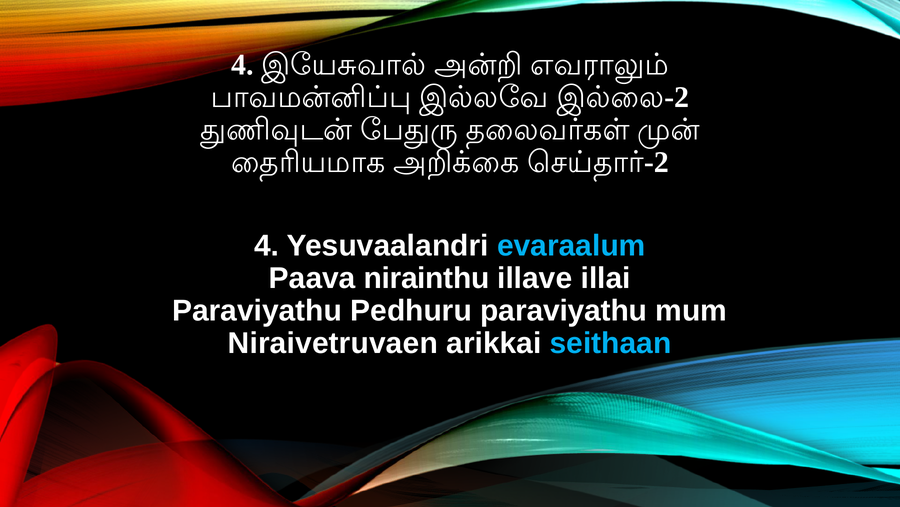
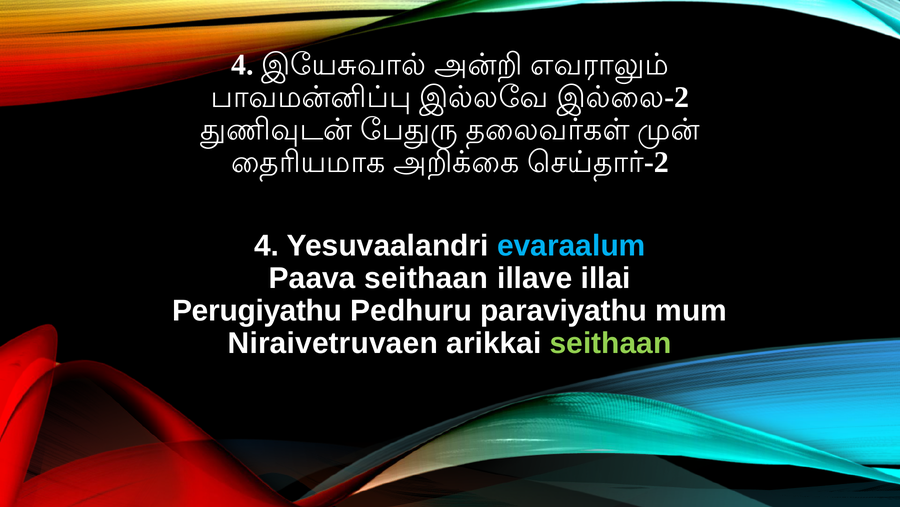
Paava nirainthu: nirainthu -> seithaan
Paraviyathu at (257, 311): Paraviyathu -> Perugiyathu
seithaan at (611, 343) colour: light blue -> light green
